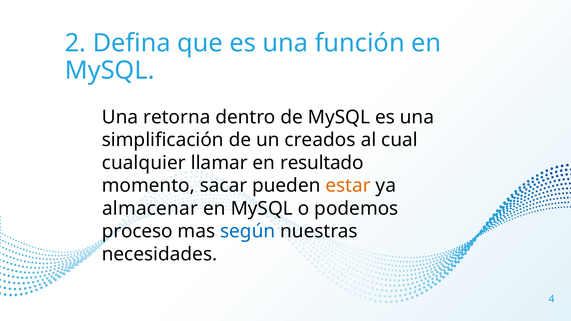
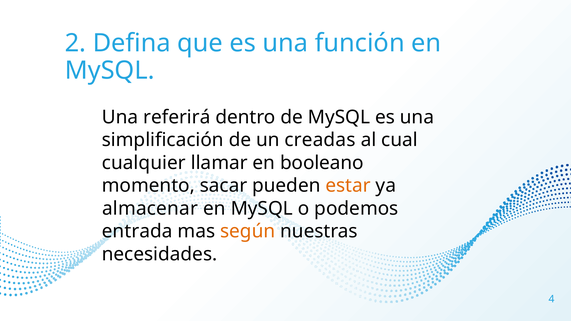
retorna: retorna -> referirá
creados: creados -> creadas
resultado: resultado -> booleano
proceso: proceso -> entrada
según colour: blue -> orange
